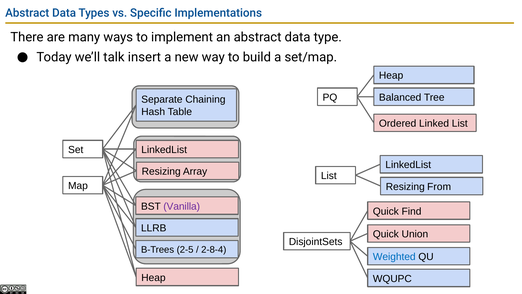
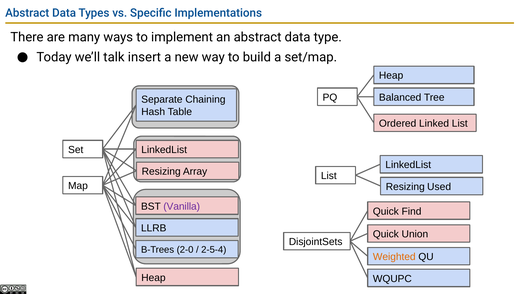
From: From -> Used
2-5: 2-5 -> 2-0
2-8-4: 2-8-4 -> 2-5-4
Weighted colour: blue -> orange
